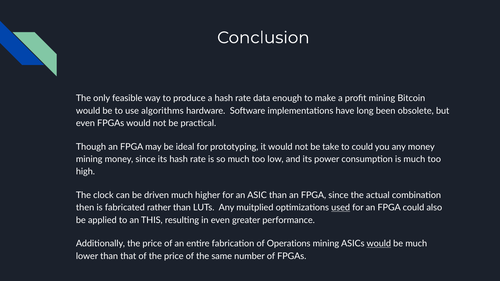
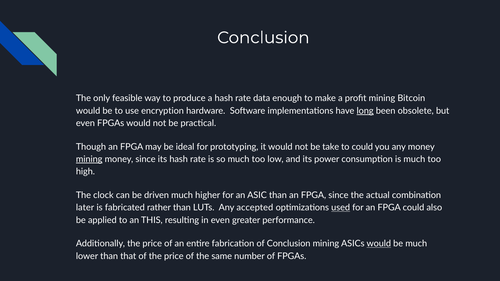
algorithms: algorithms -> encryption
long underline: none -> present
mining at (89, 159) underline: none -> present
then: then -> later
muitplied: muitplied -> accepted
of Operations: Operations -> Conclusion
